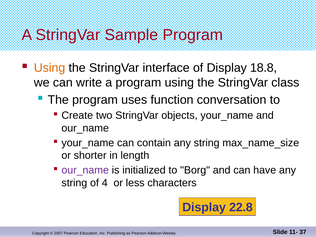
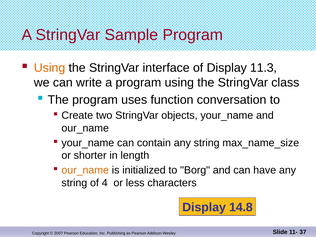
18.8: 18.8 -> 11.3
our_name at (85, 170) colour: purple -> orange
22.8: 22.8 -> 14.8
